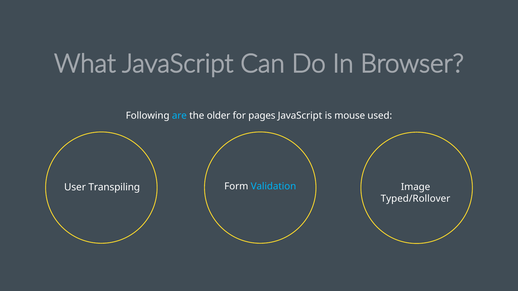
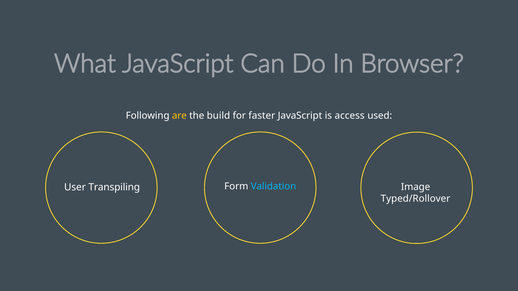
are colour: light blue -> yellow
older: older -> build
pages: pages -> faster
mouse: mouse -> access
